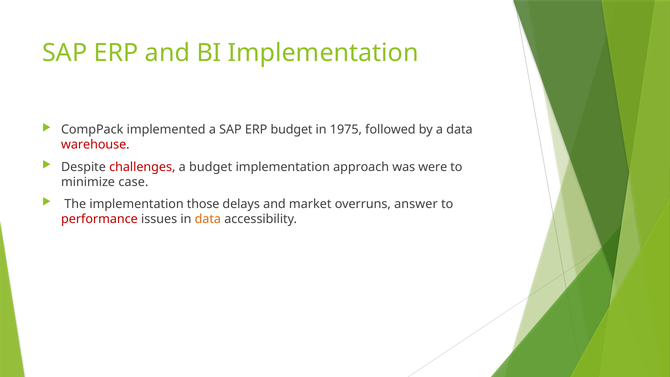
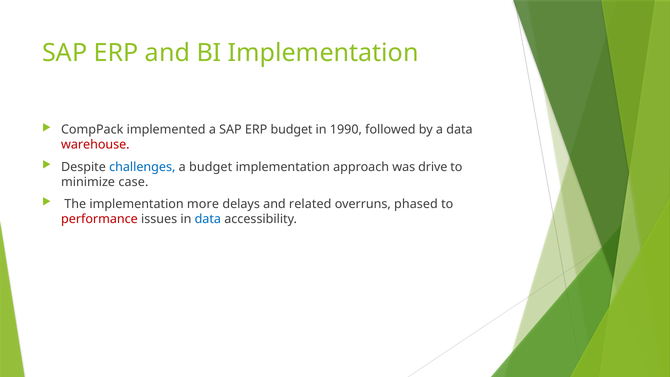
1975: 1975 -> 1990
challenges colour: red -> blue
were: were -> drive
those: those -> more
market: market -> related
answer: answer -> phased
data at (208, 219) colour: orange -> blue
